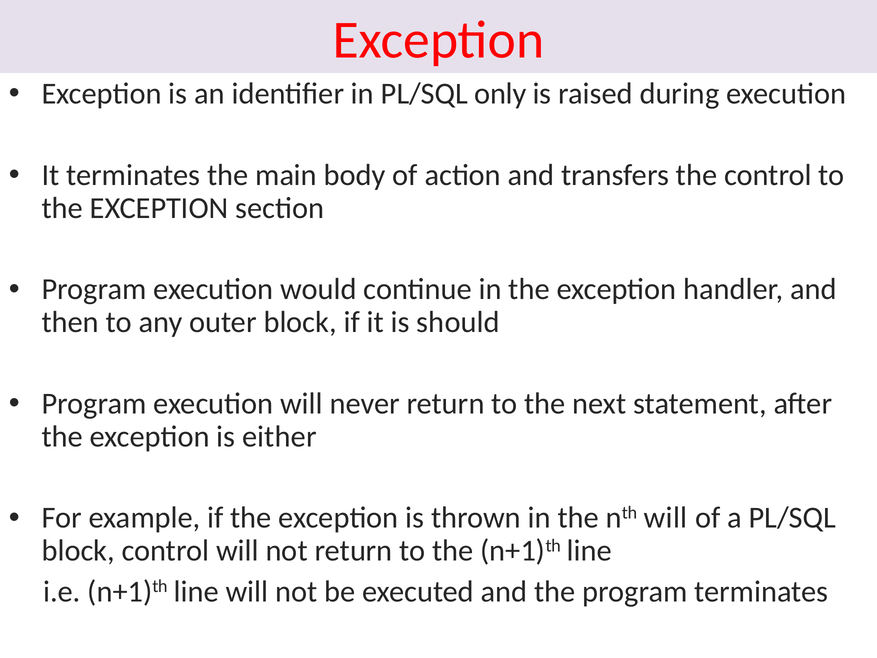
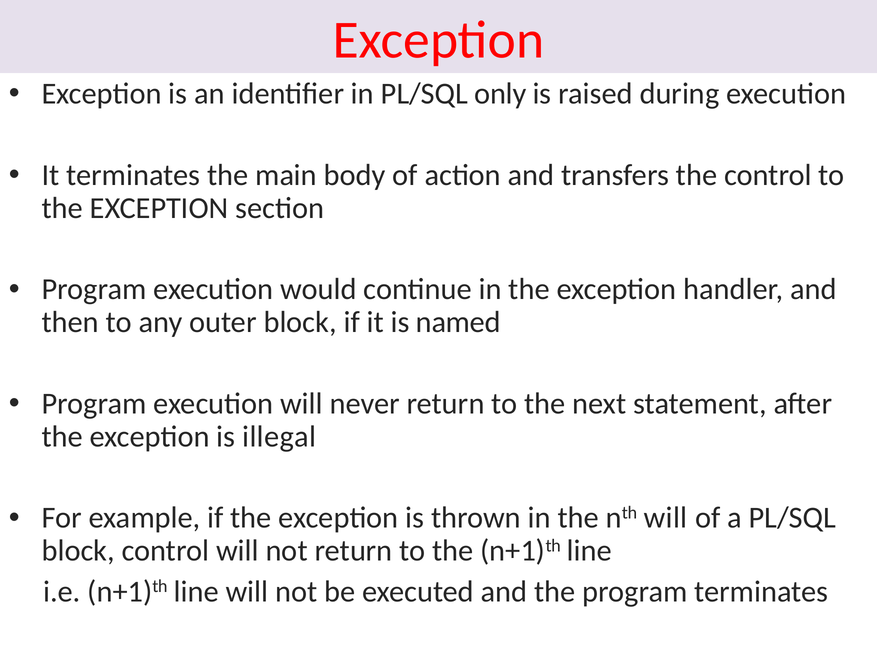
should: should -> named
either: either -> illegal
